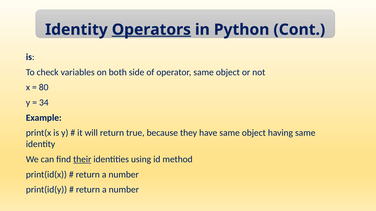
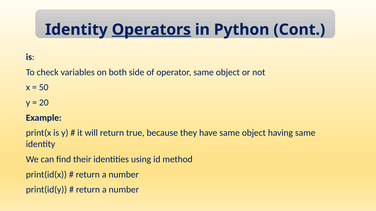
80: 80 -> 50
34: 34 -> 20
their underline: present -> none
